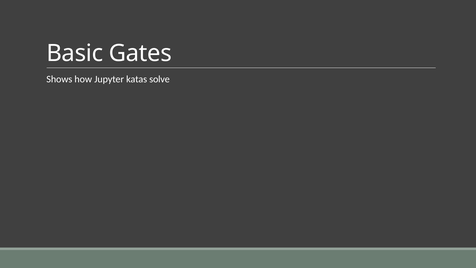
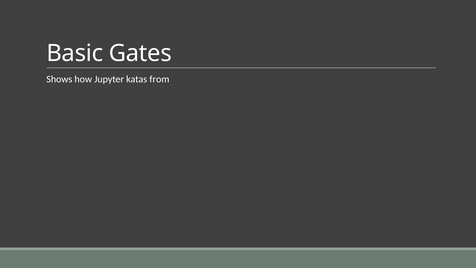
solve: solve -> from
